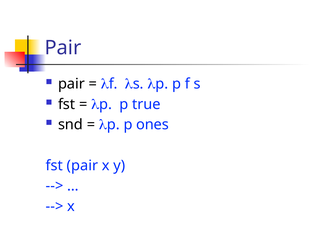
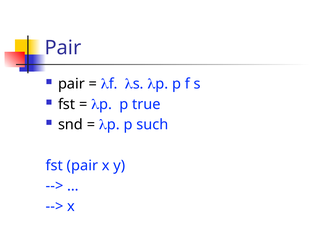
ones: ones -> such
